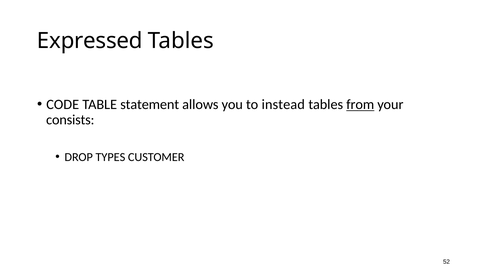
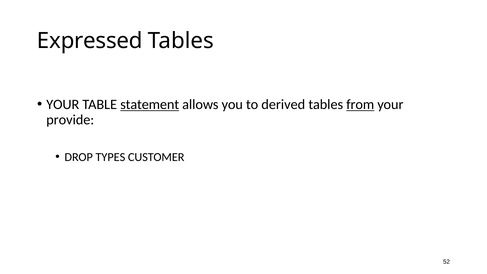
CODE at (63, 104): CODE -> YOUR
statement underline: none -> present
instead: instead -> derived
consists: consists -> provide
